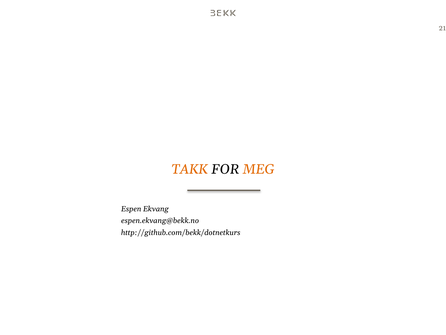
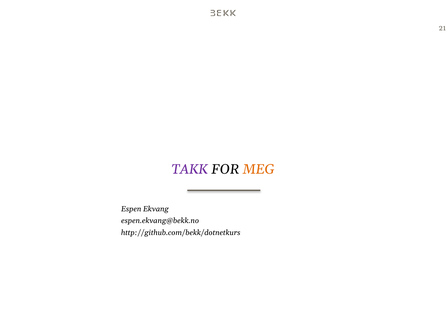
TAKK colour: orange -> purple
